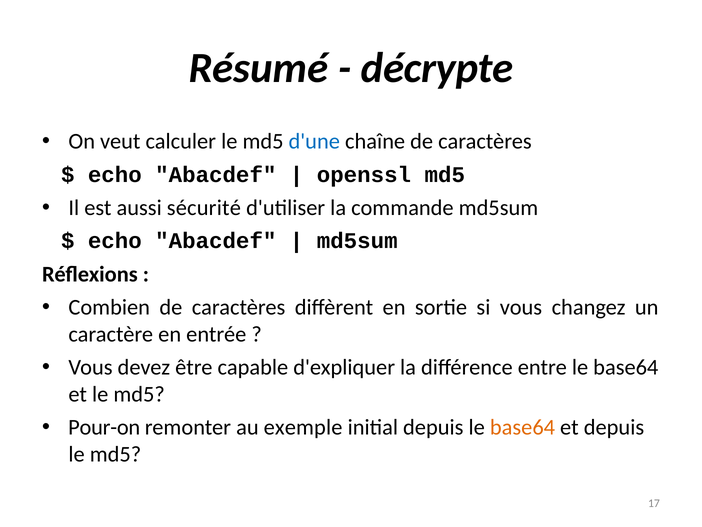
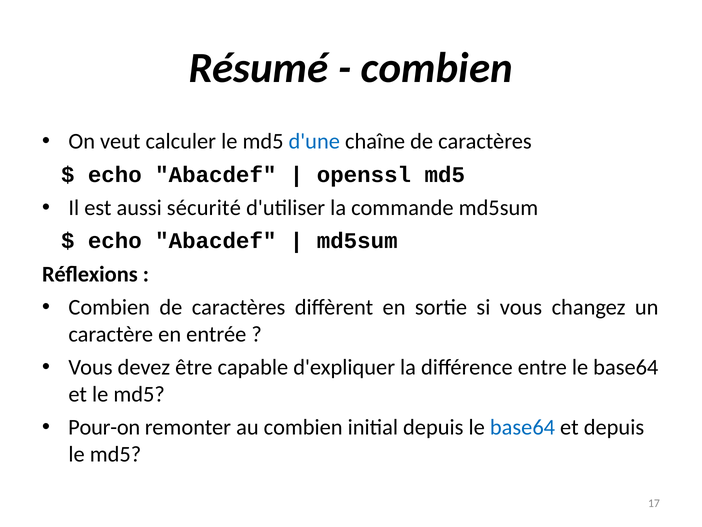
décrypte at (437, 68): décrypte -> combien
au exemple: exemple -> combien
base64 at (523, 427) colour: orange -> blue
